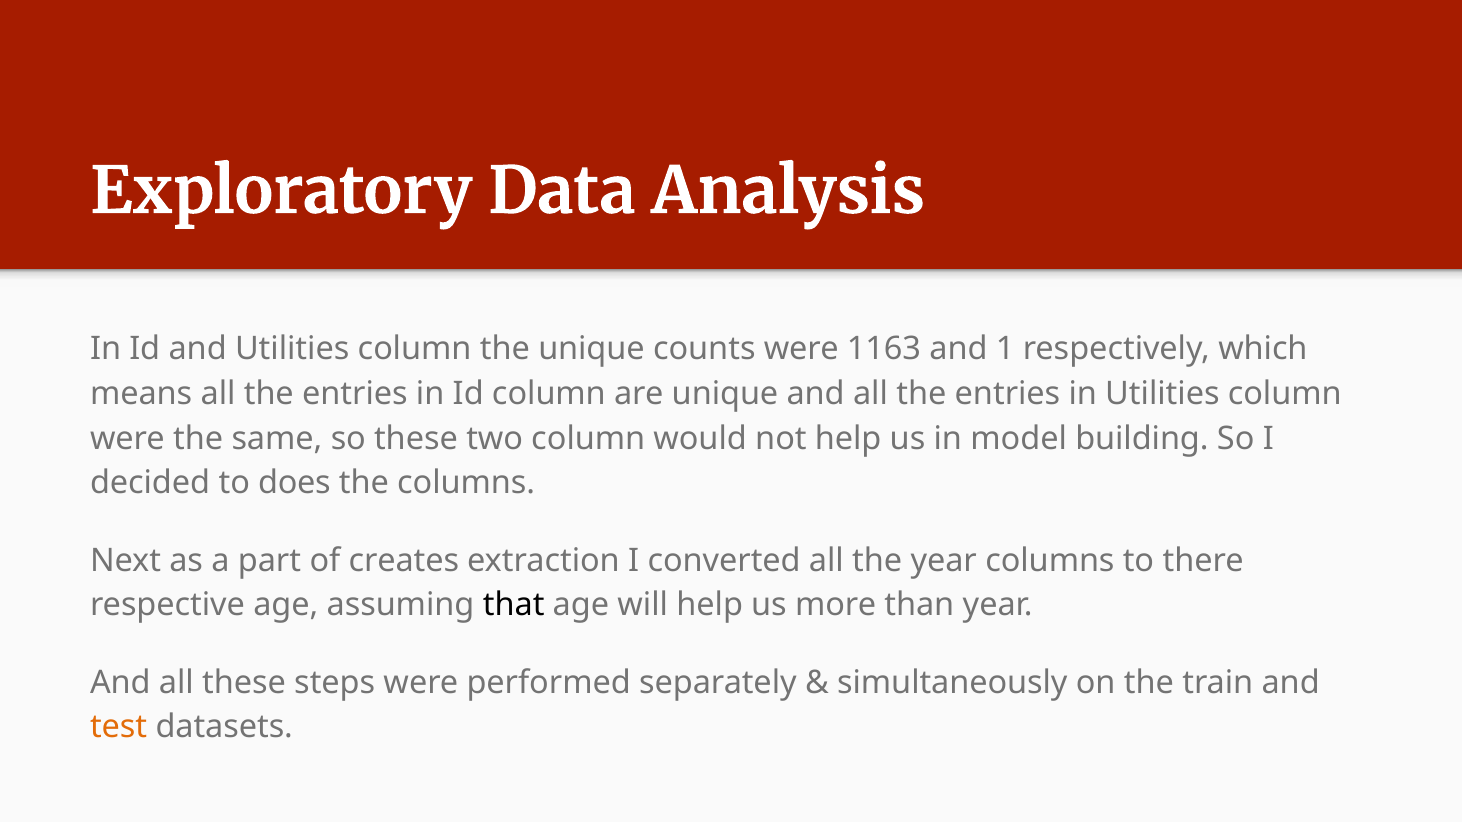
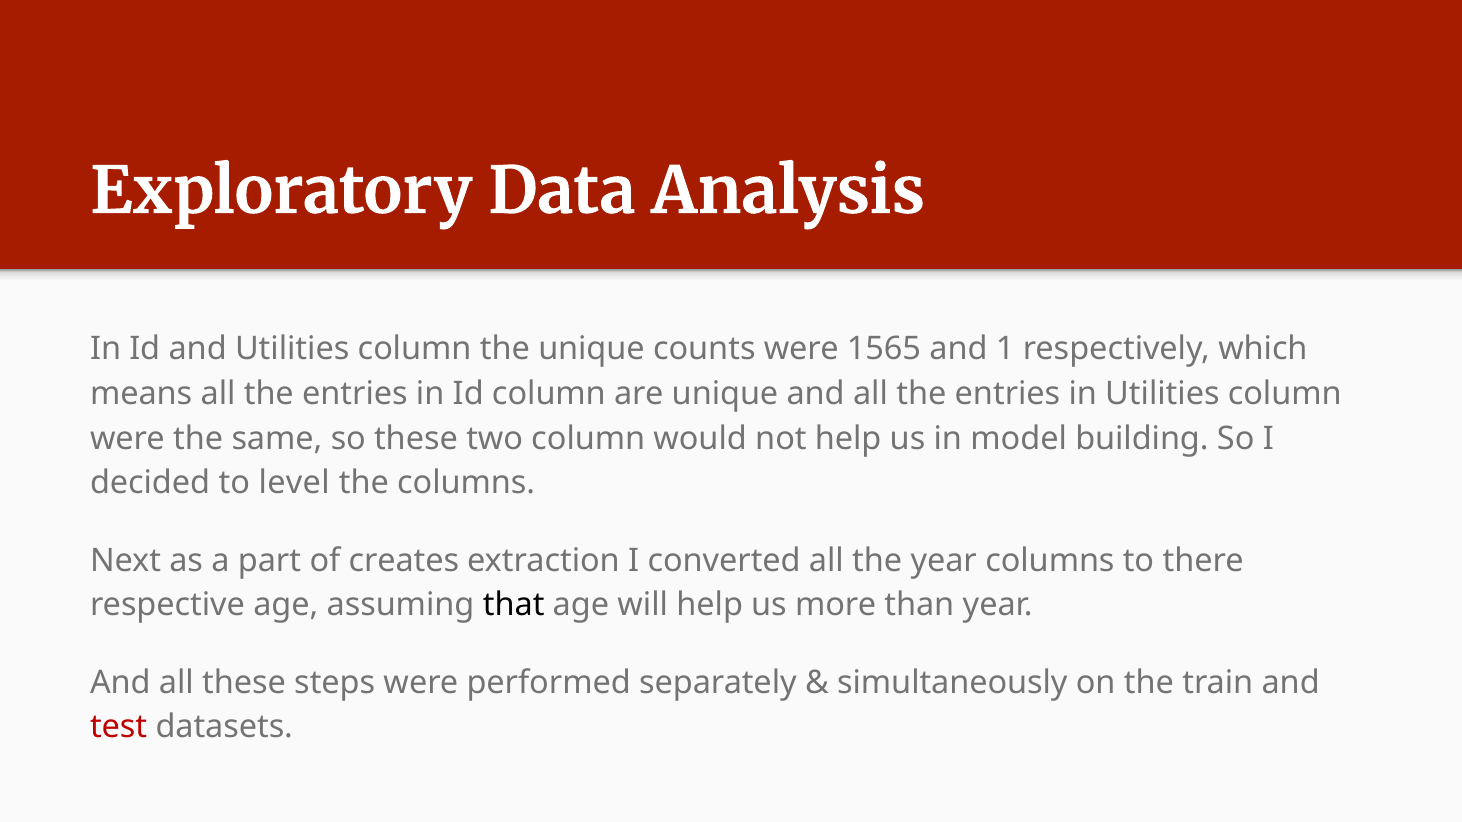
1163: 1163 -> 1565
does: does -> level
test colour: orange -> red
